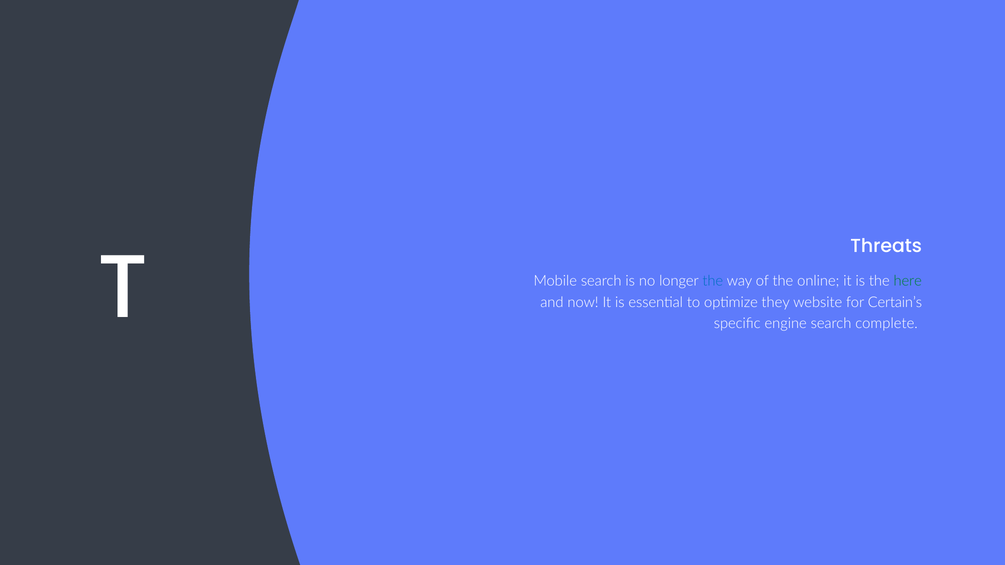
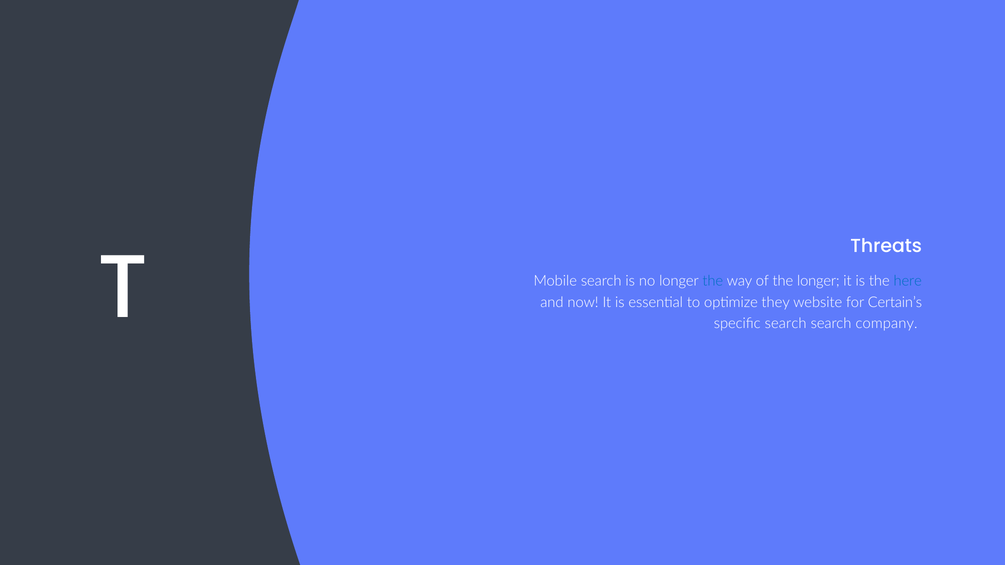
the online: online -> longer
here colour: green -> blue
specific engine: engine -> search
complete: complete -> company
